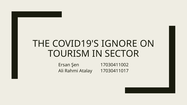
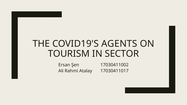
IGNORE: IGNORE -> AGENTS
